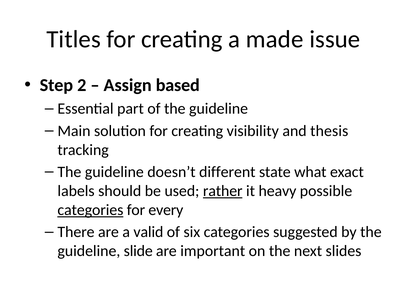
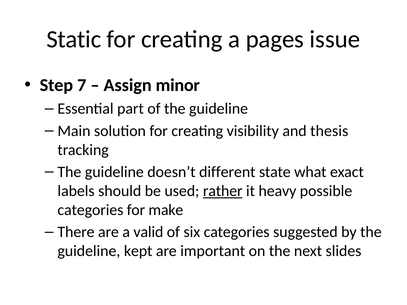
Titles: Titles -> Static
made: made -> pages
2: 2 -> 7
based: based -> minor
categories at (90, 210) underline: present -> none
every: every -> make
slide: slide -> kept
